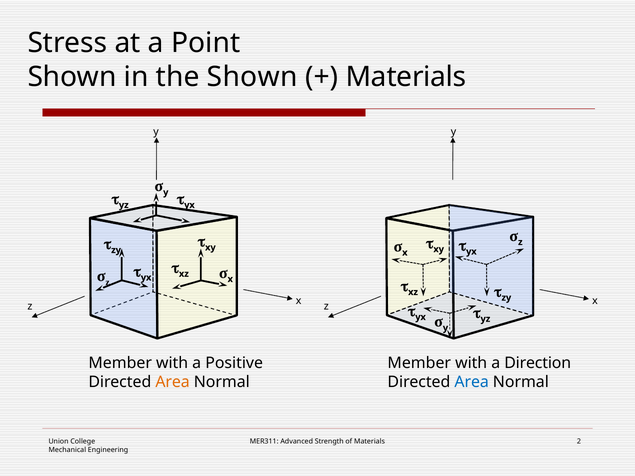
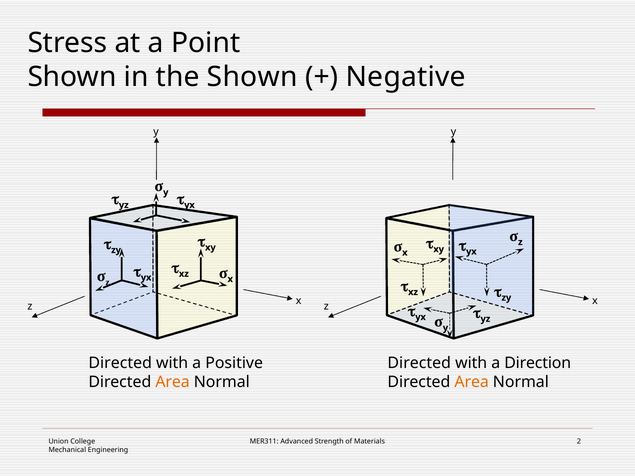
Materials at (406, 77): Materials -> Negative
Member at (120, 363): Member -> Directed
Member at (419, 363): Member -> Directed
Area at (472, 382) colour: blue -> orange
